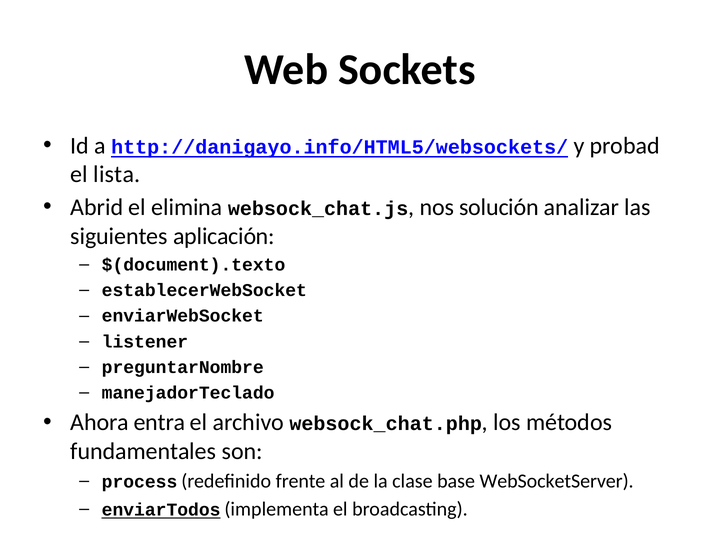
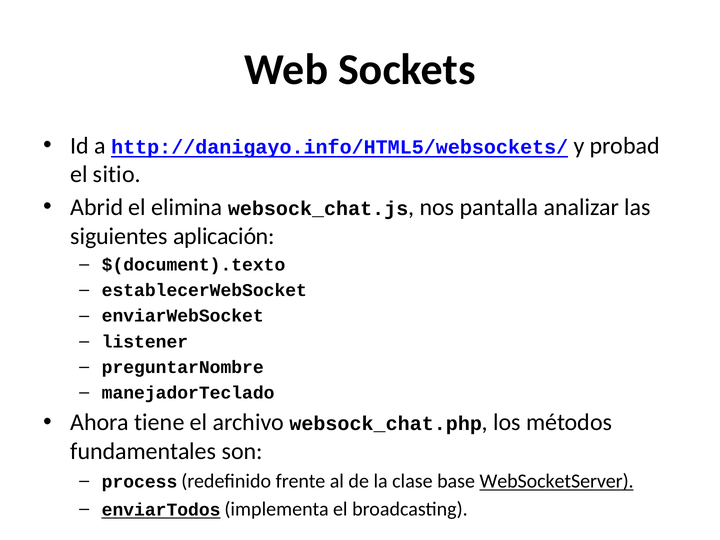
lista: lista -> sitio
solución: solución -> pantalla
entra: entra -> tiene
WebSocketServer underline: none -> present
